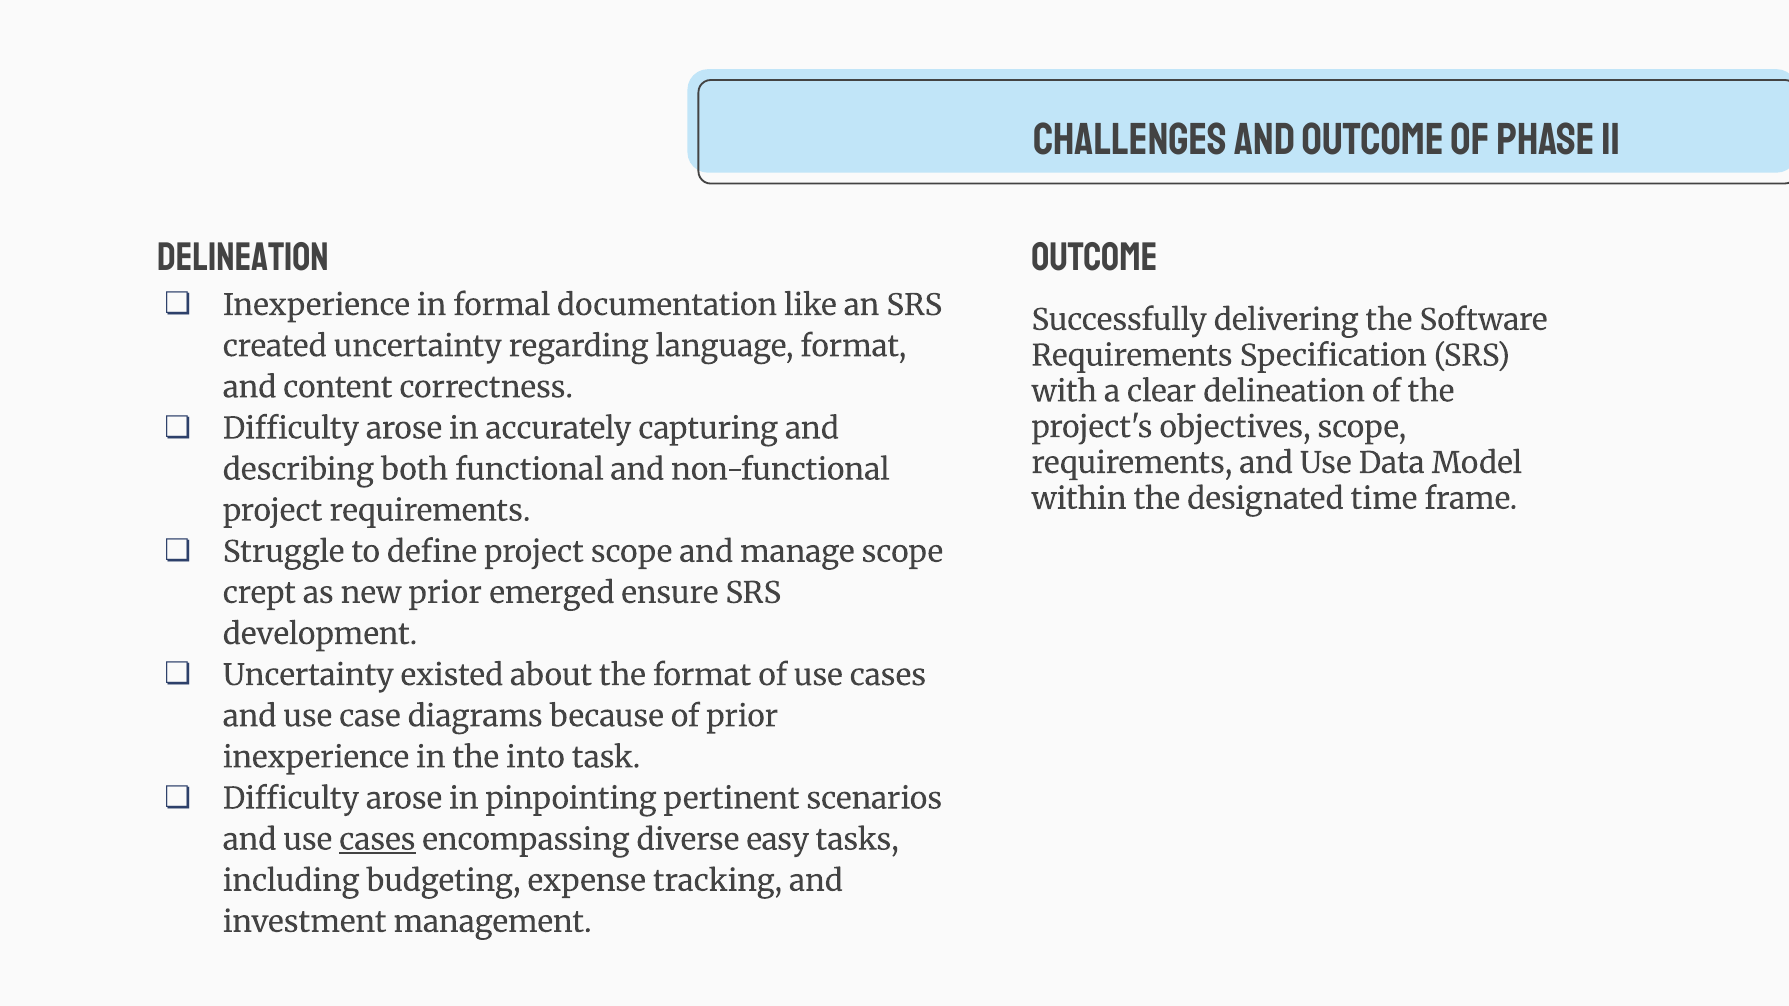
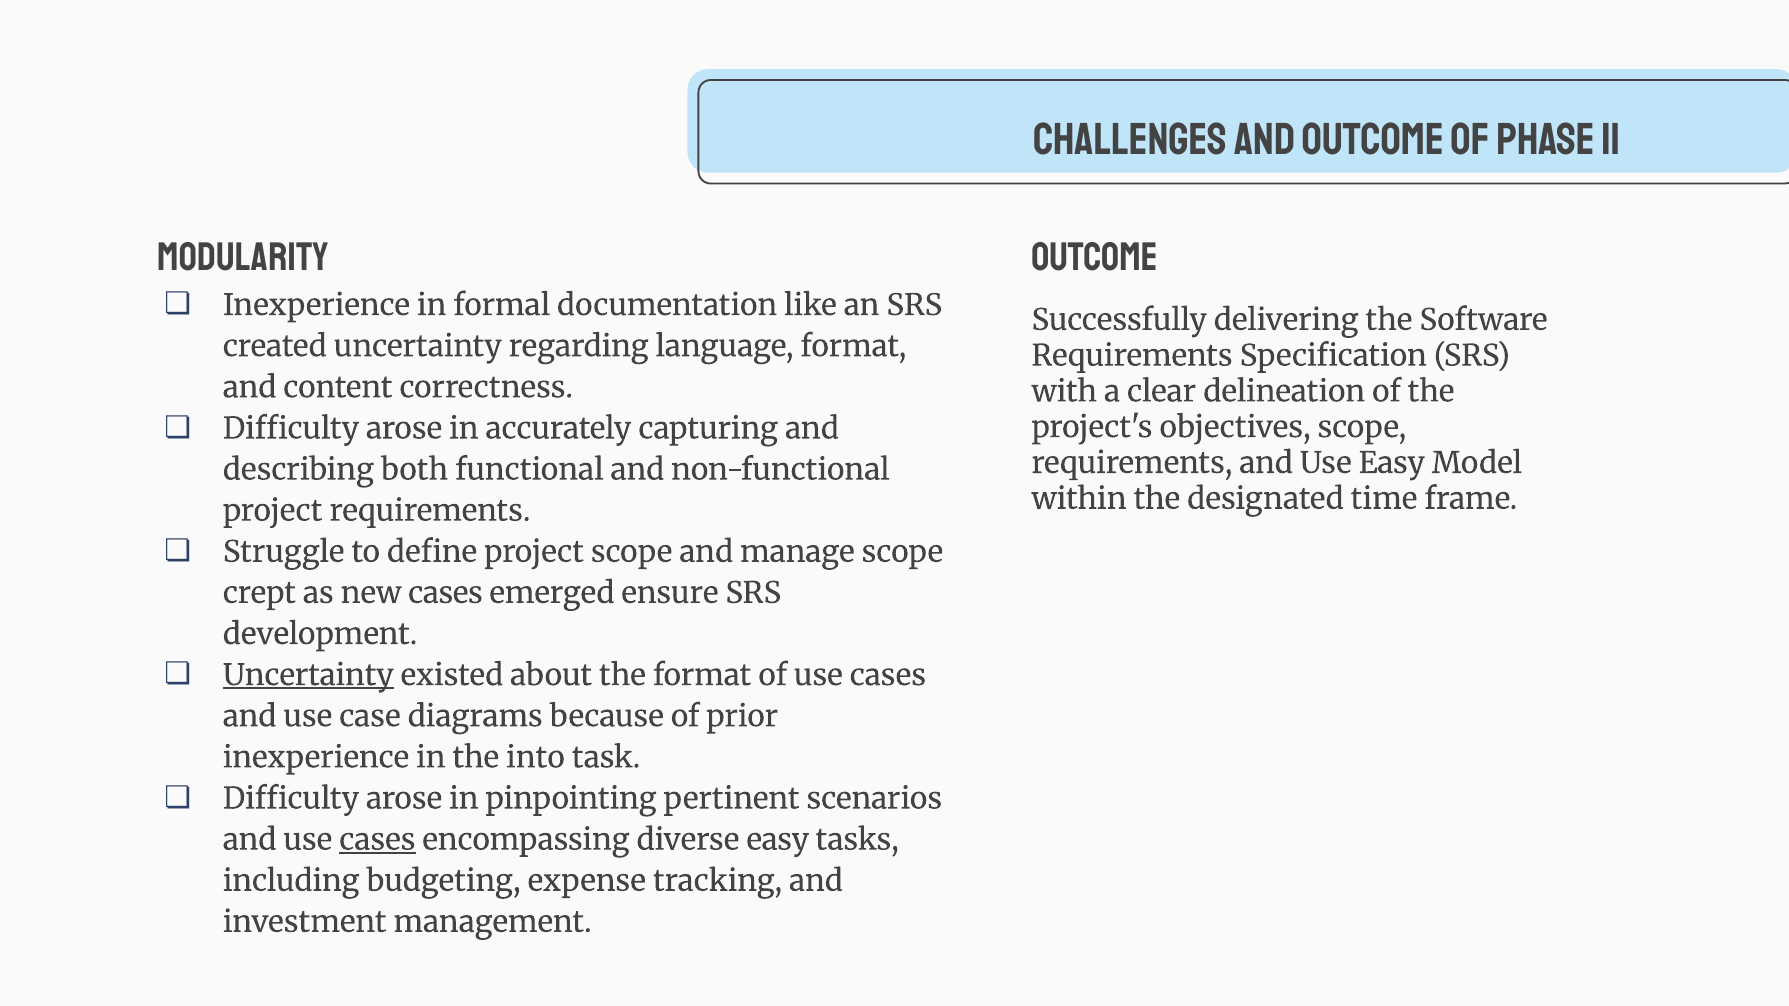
delineation at (243, 257): delineation -> modularity
Use Data: Data -> Easy
new prior: prior -> cases
Uncertainty at (308, 676) underline: none -> present
